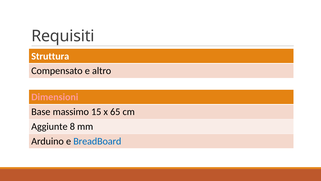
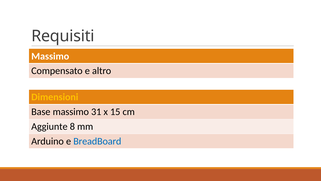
Struttura at (50, 56): Struttura -> Massimo
Dimensioni colour: pink -> yellow
15: 15 -> 31
65: 65 -> 15
